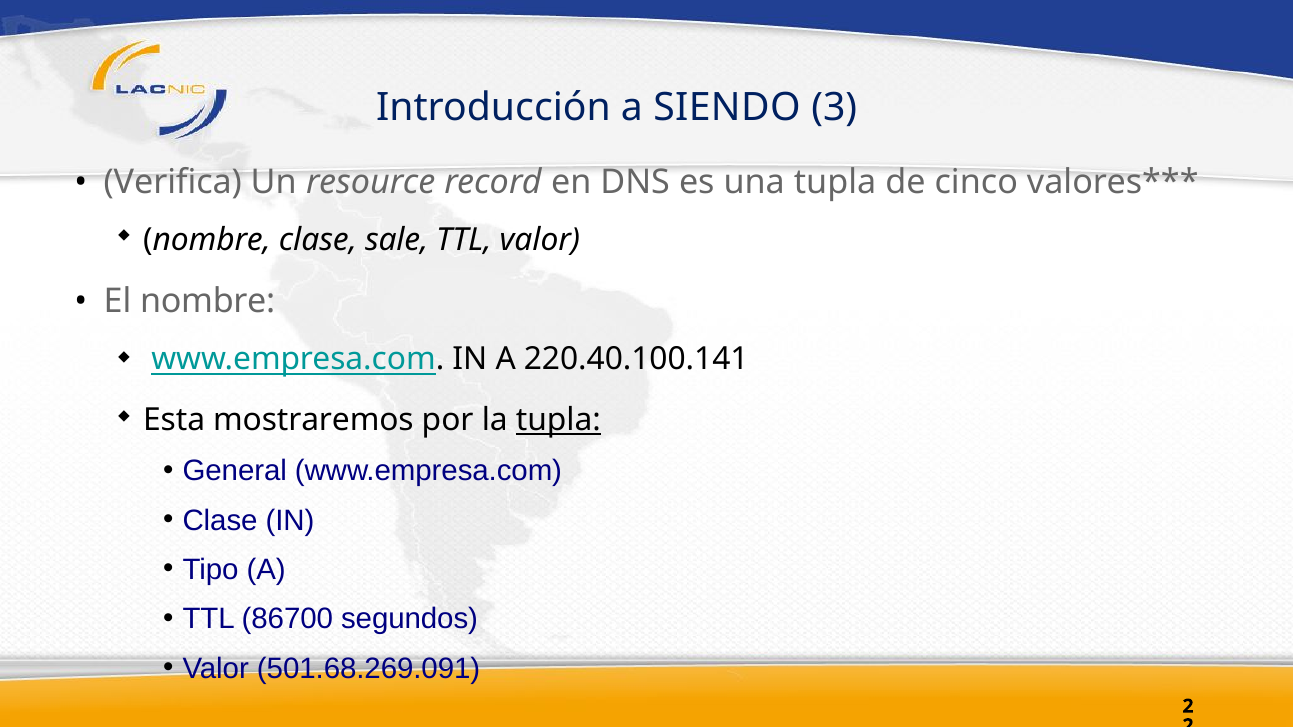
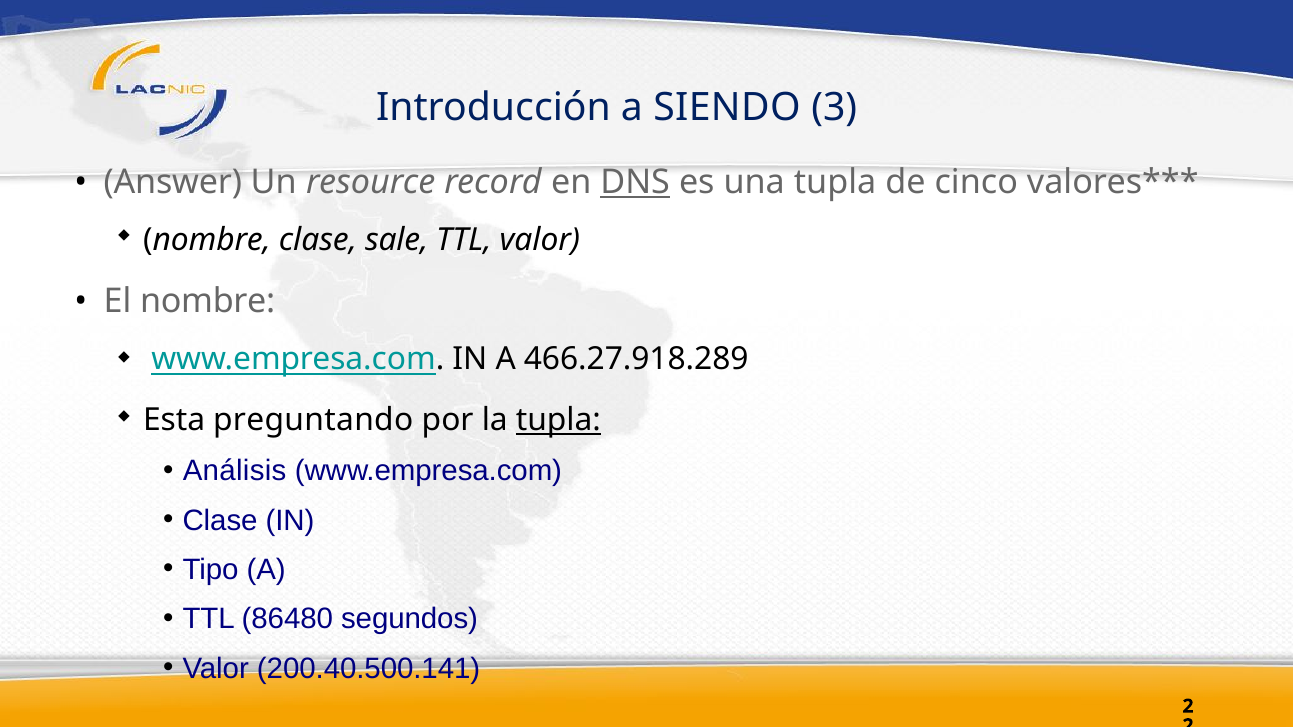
Verifica: Verifica -> Answer
DNS underline: none -> present
220.40.100.141: 220.40.100.141 -> 466.27.918.289
mostraremos: mostraremos -> preguntando
General: General -> Análisis
86700: 86700 -> 86480
501.68.269.091: 501.68.269.091 -> 200.40.500.141
